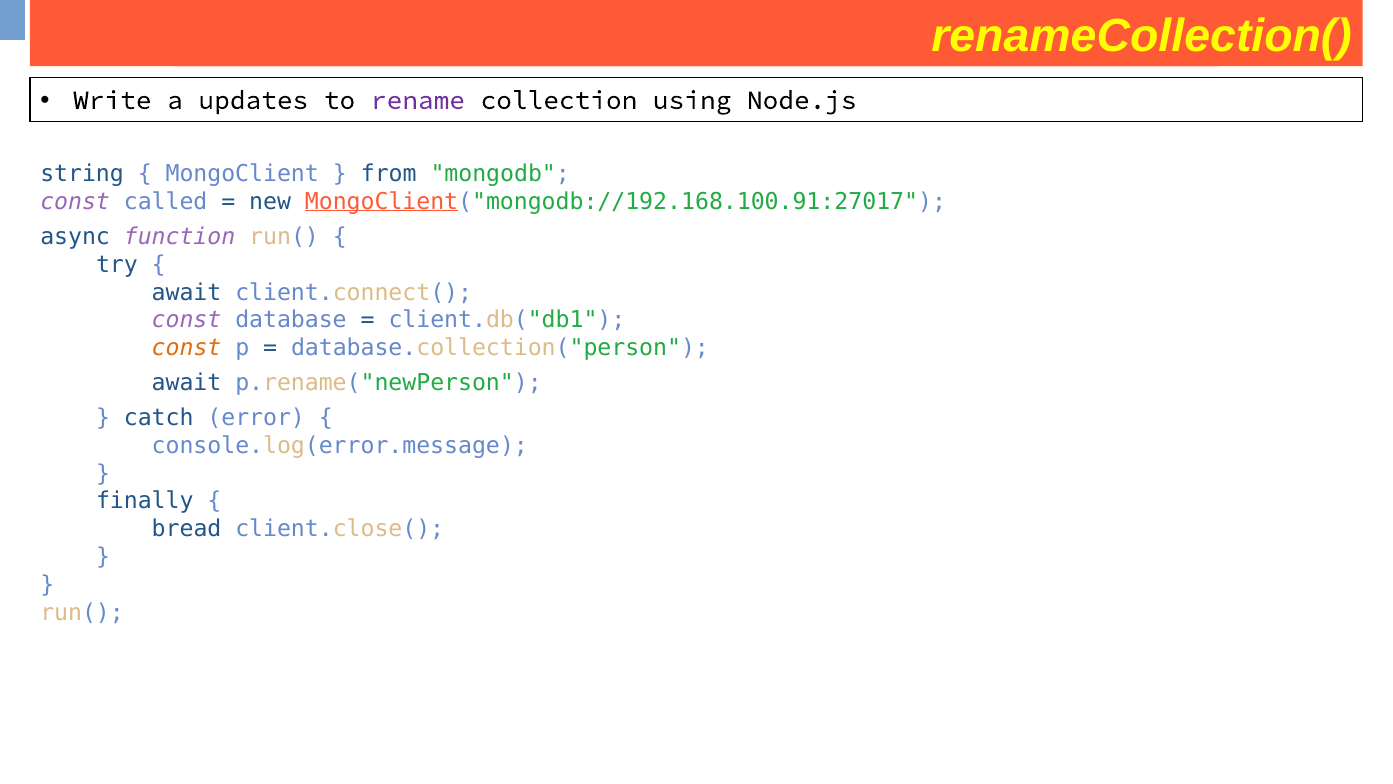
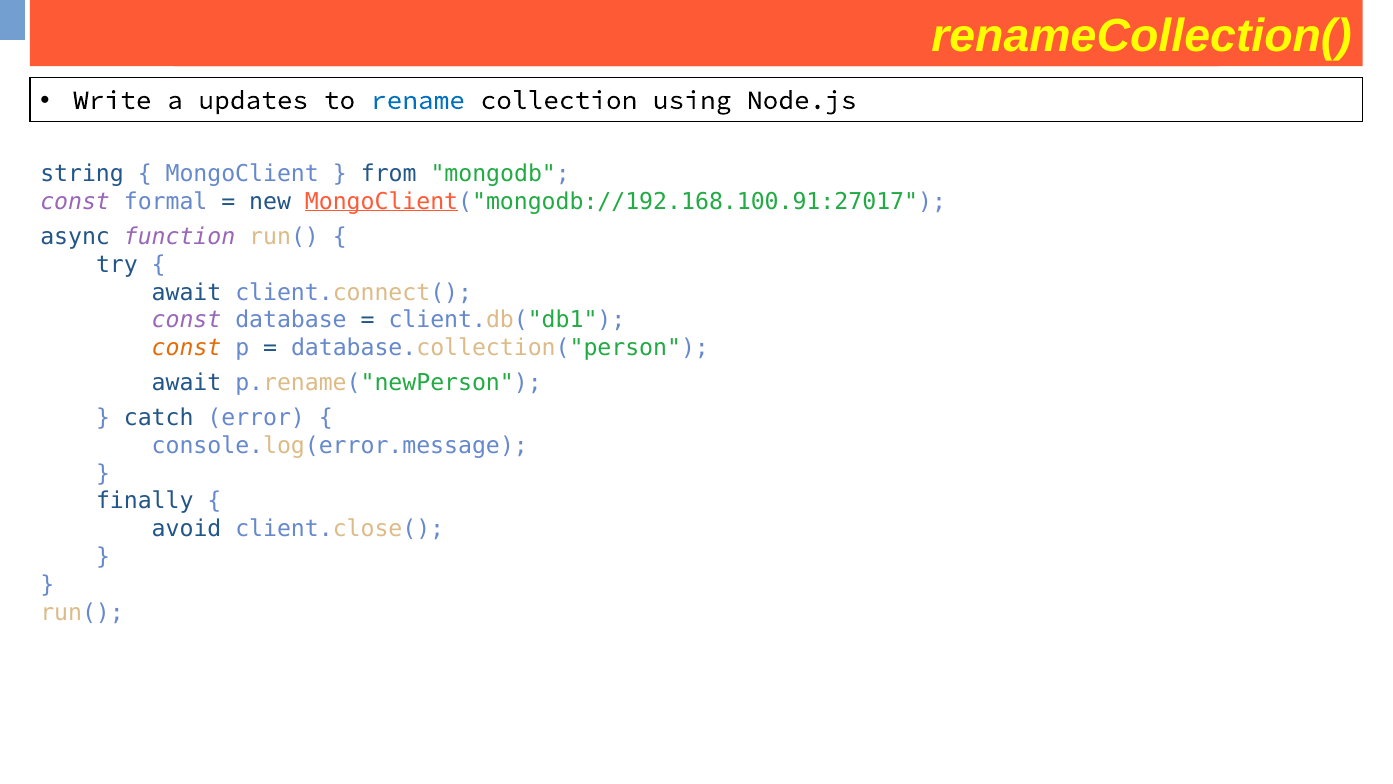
rename colour: purple -> blue
called: called -> formal
bread: bread -> avoid
